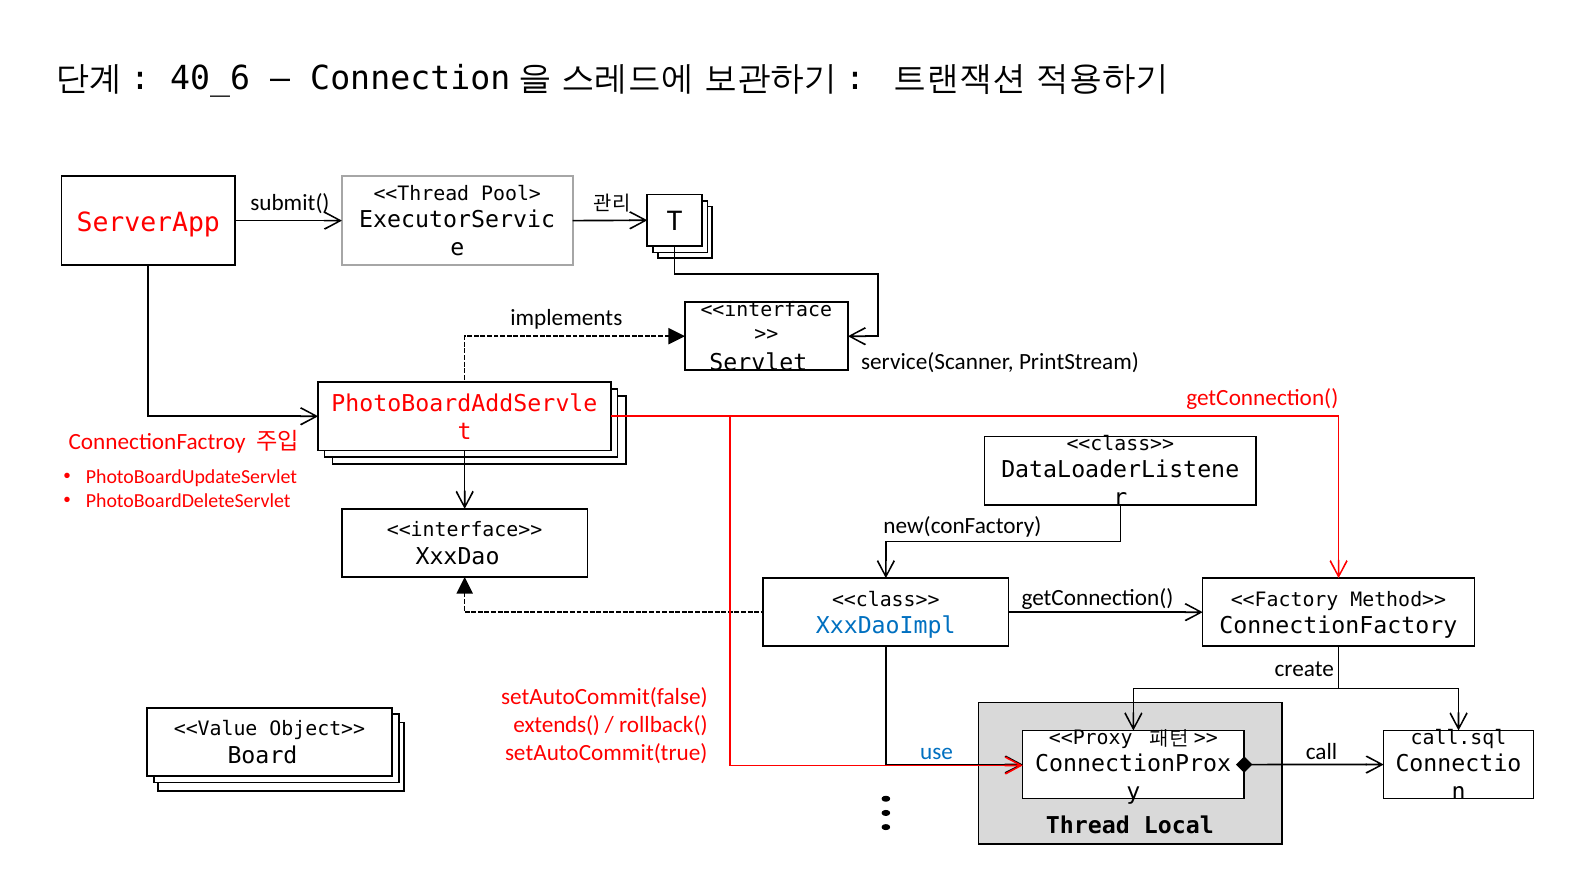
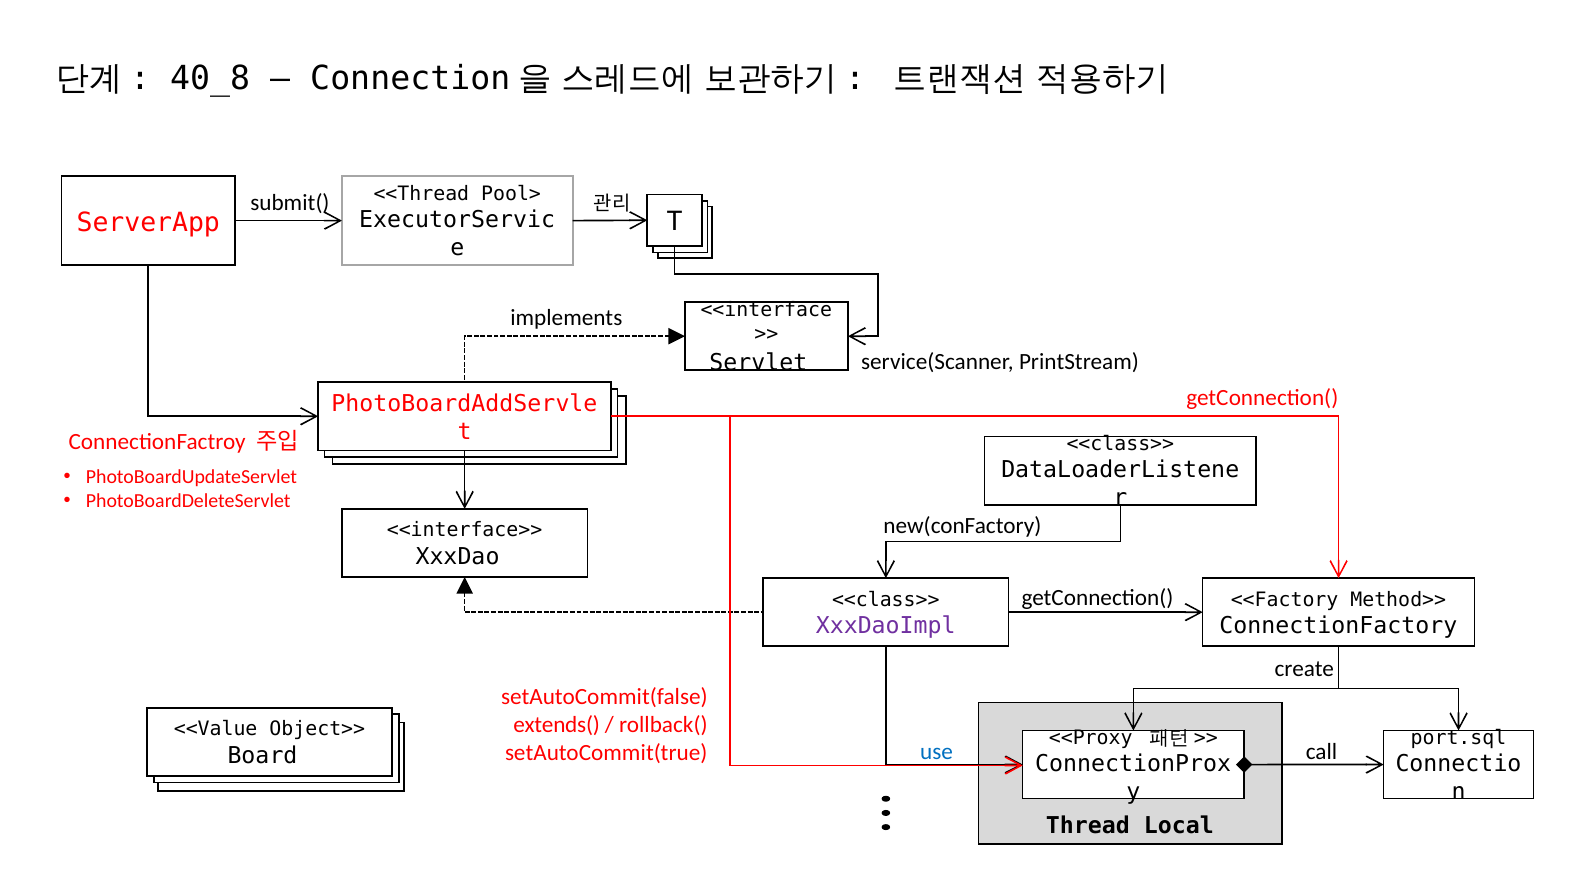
40_6: 40_6 -> 40_8
XxxDaoImpl colour: blue -> purple
call.sql: call.sql -> port.sql
